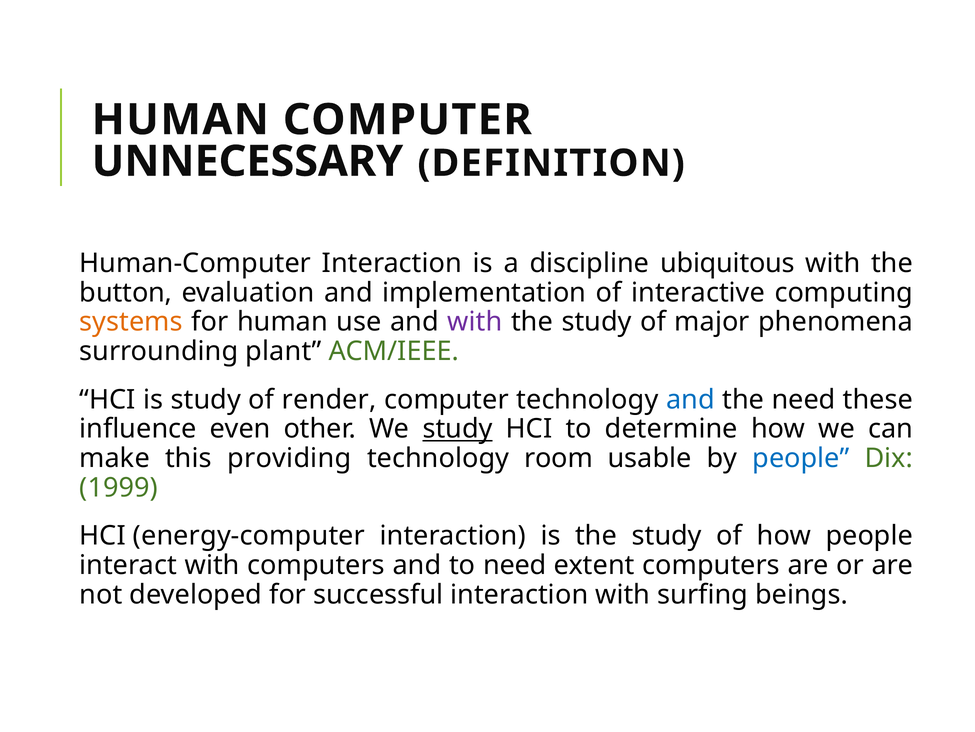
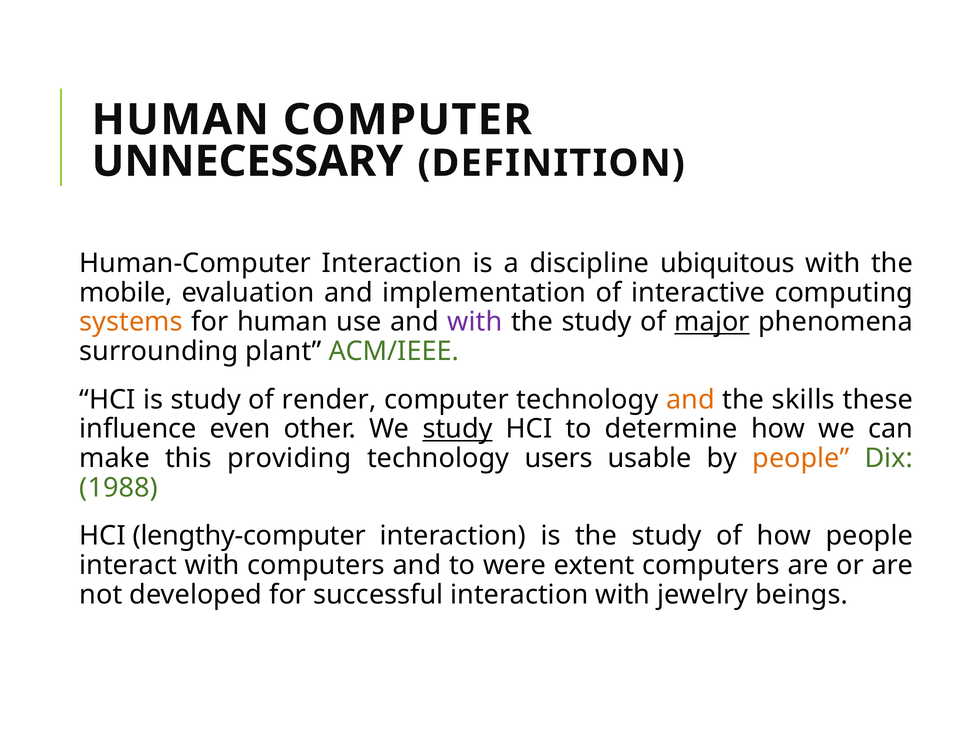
button: button -> mobile
major underline: none -> present
and at (690, 399) colour: blue -> orange
the need: need -> skills
room: room -> users
people at (801, 458) colour: blue -> orange
1999: 1999 -> 1988
energy-computer: energy-computer -> lengthy-computer
to need: need -> were
surfing: surfing -> jewelry
